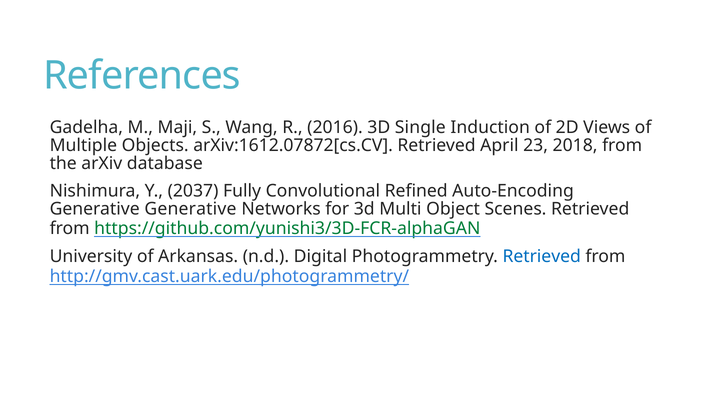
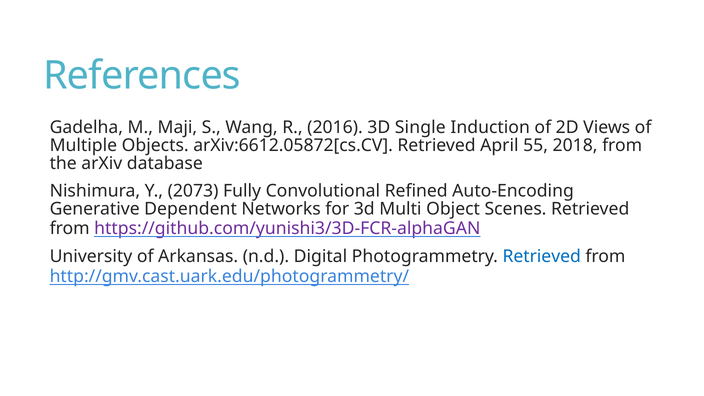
arXiv:1612.07872[cs.CV: arXiv:1612.07872[cs.CV -> arXiv:6612.05872[cs.CV
23: 23 -> 55
2037: 2037 -> 2073
Generative Generative: Generative -> Dependent
https://github.com/yunishi3/3D-FCR-alphaGAN colour: green -> purple
